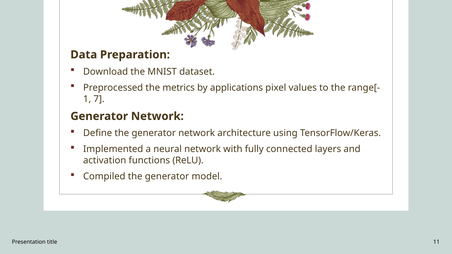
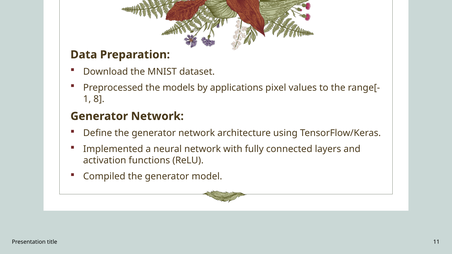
metrics: metrics -> models
7: 7 -> 8
